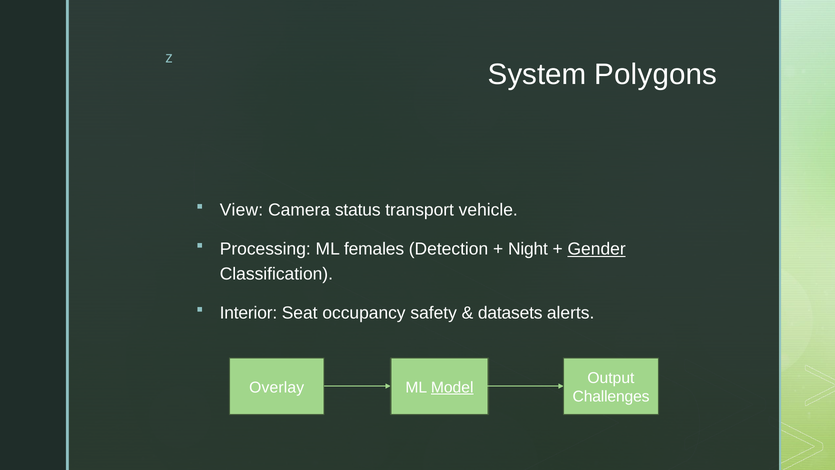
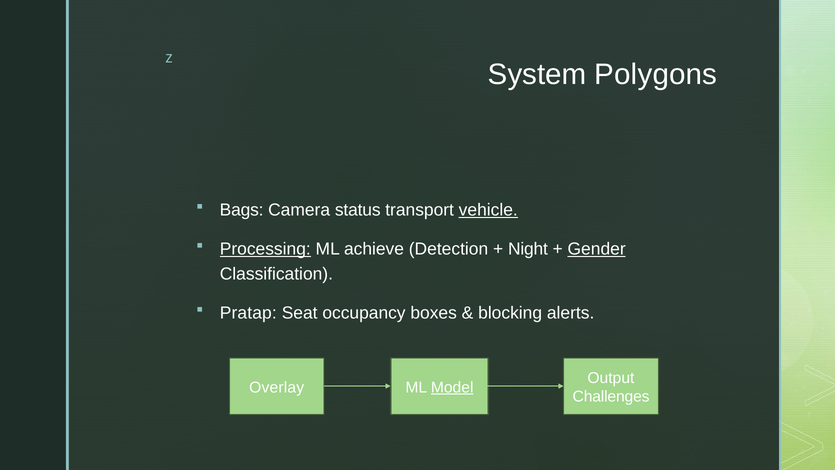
View: View -> Bags
vehicle underline: none -> present
Processing underline: none -> present
females: females -> achieve
Interior: Interior -> Pratap
safety: safety -> boxes
datasets: datasets -> blocking
